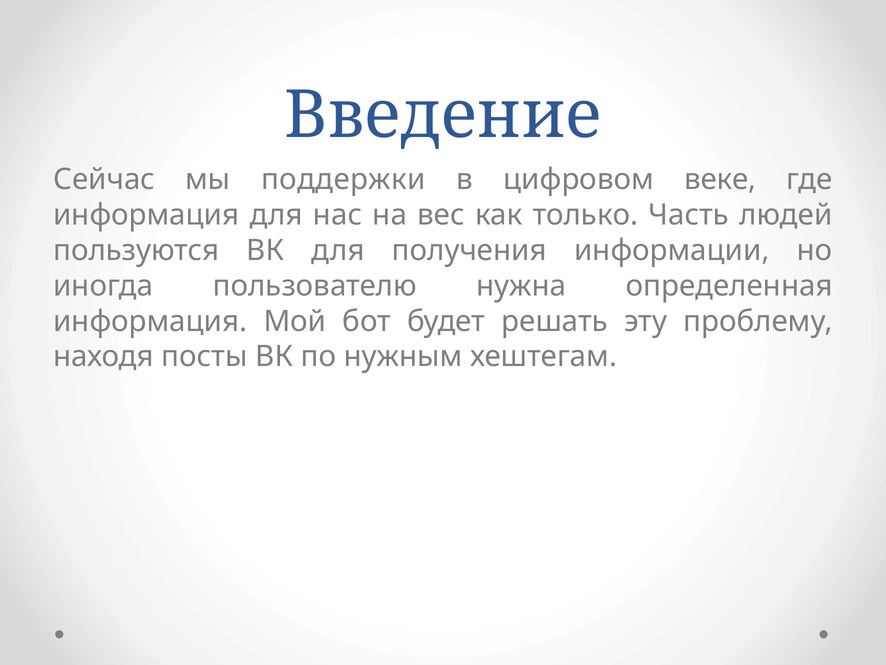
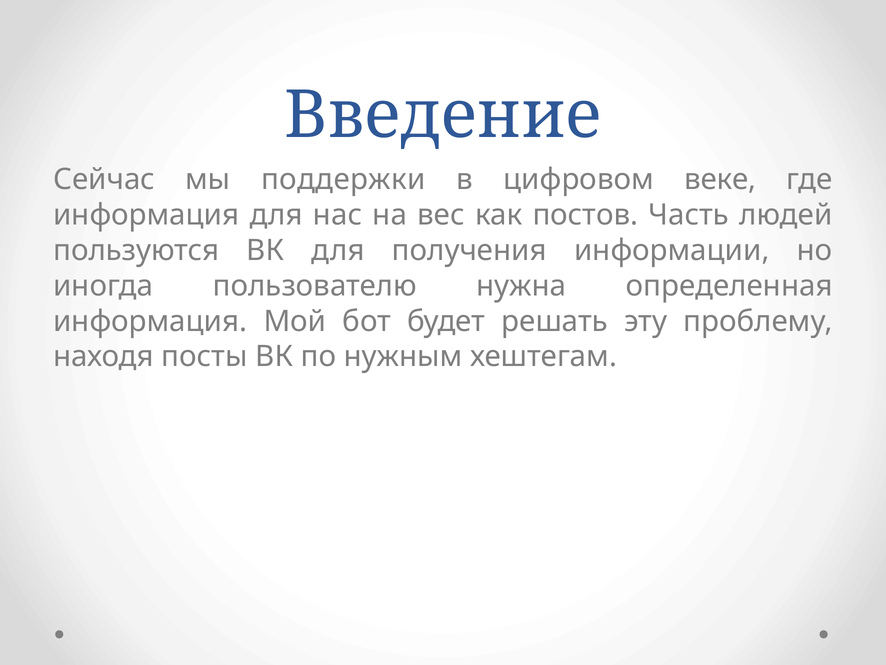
только: только -> постов
